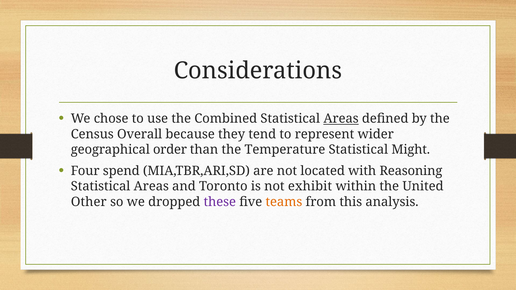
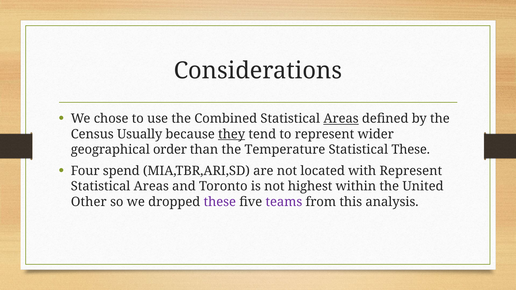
Overall: Overall -> Usually
they underline: none -> present
Statistical Might: Might -> These
with Reasoning: Reasoning -> Represent
exhibit: exhibit -> highest
teams colour: orange -> purple
